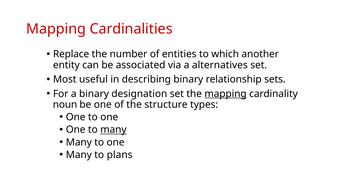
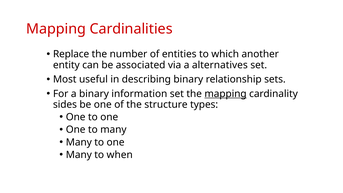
designation: designation -> information
noun: noun -> sides
many at (113, 130) underline: present -> none
plans: plans -> when
